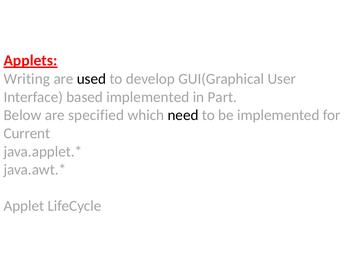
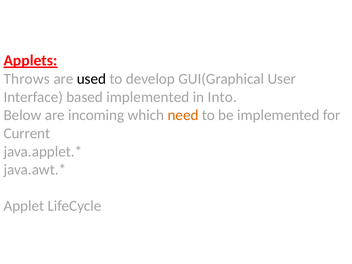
Writing: Writing -> Throws
Part: Part -> Into
specified: specified -> incoming
need colour: black -> orange
